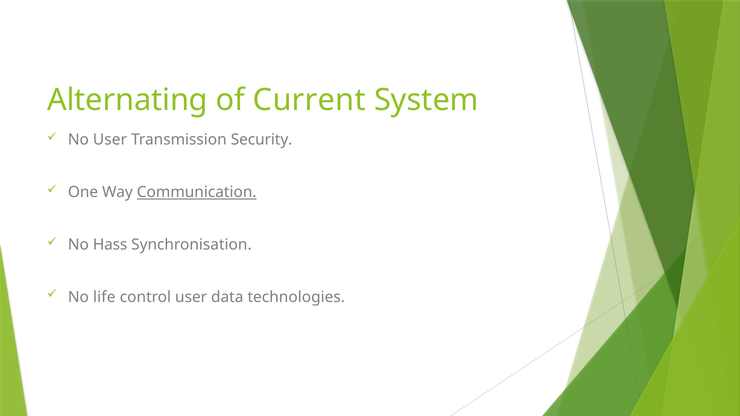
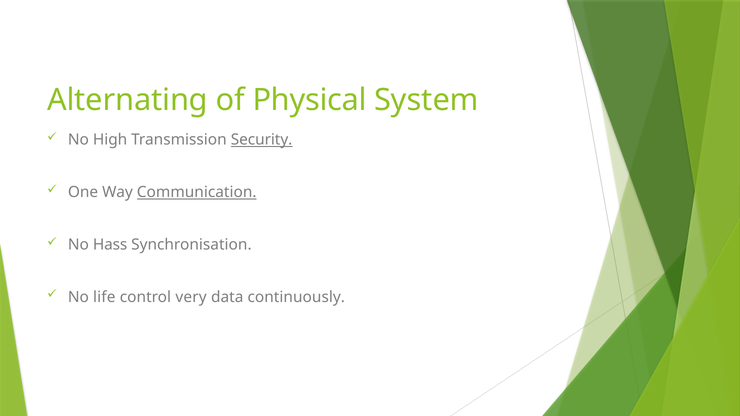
Current: Current -> Physical
No User: User -> High
Security underline: none -> present
control user: user -> very
technologies: technologies -> continuously
